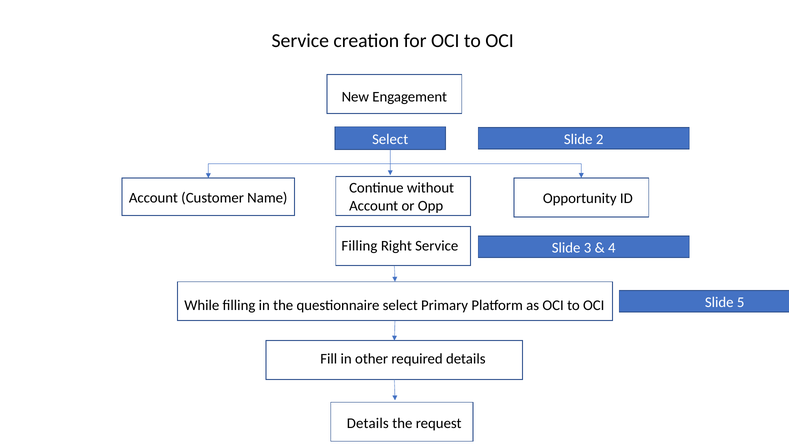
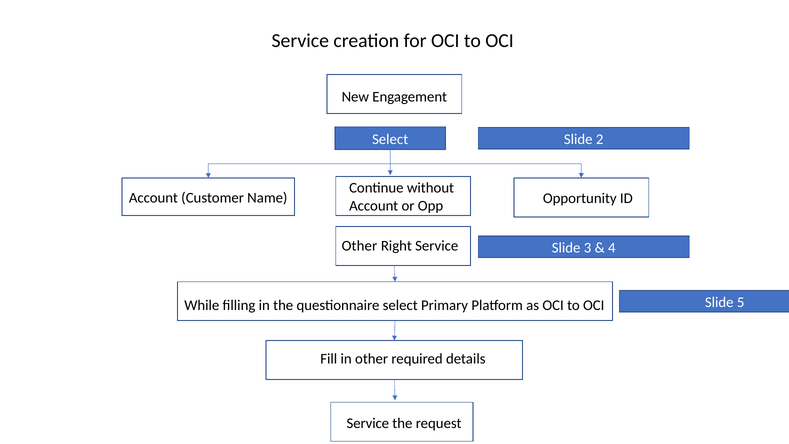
Filling at (359, 246): Filling -> Other
Details at (368, 423): Details -> Service
